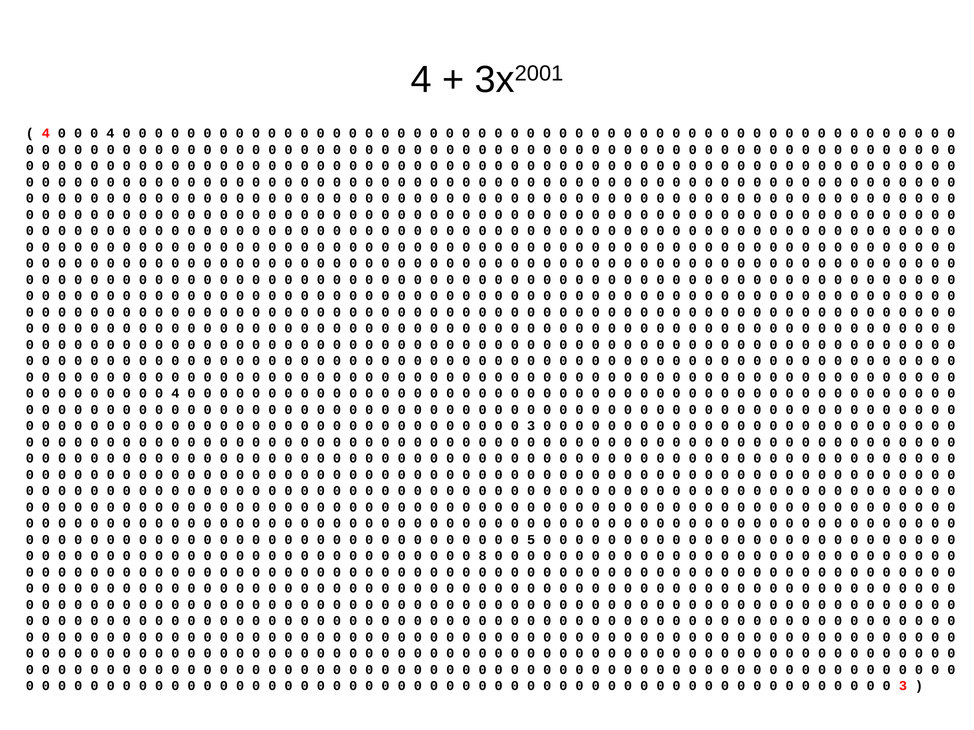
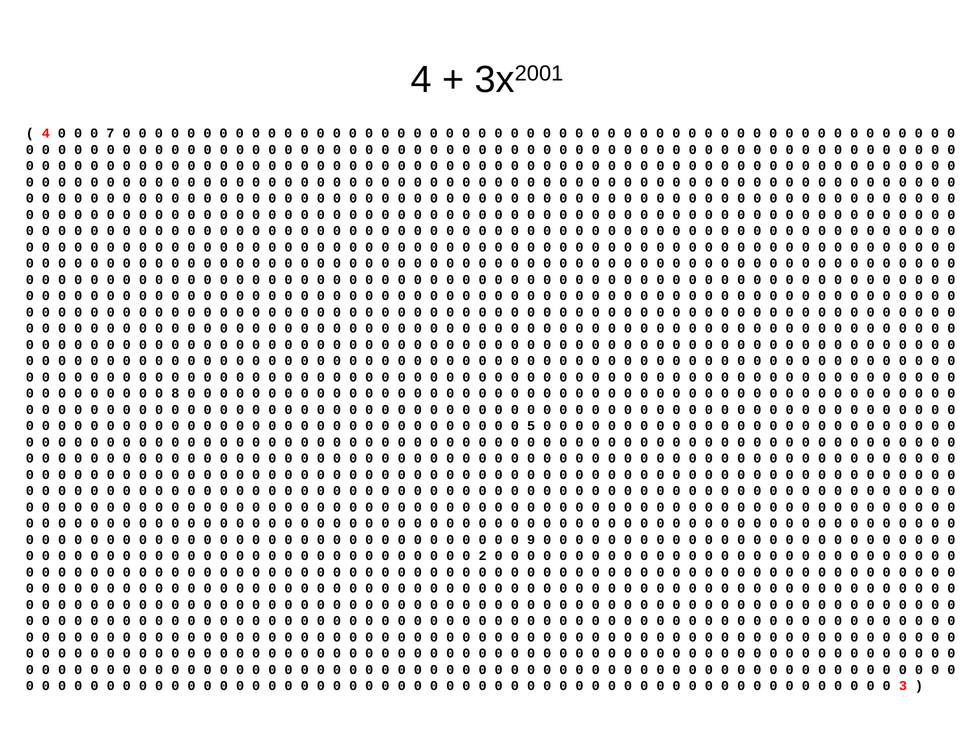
4 at (110, 134): 4 -> 7
4 at (175, 394): 4 -> 8
3 at (531, 426): 3 -> 5
5: 5 -> 9
8: 8 -> 2
